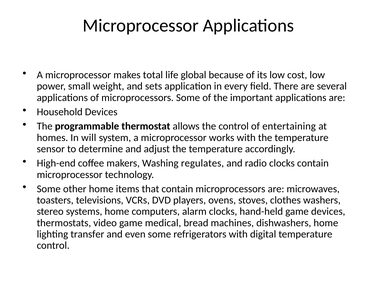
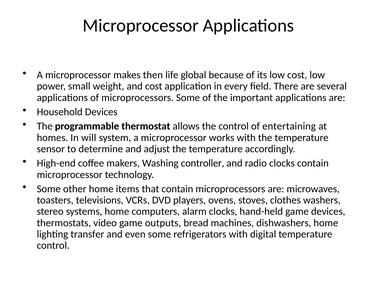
total: total -> then
and sets: sets -> cost
regulates: regulates -> controller
medical: medical -> outputs
